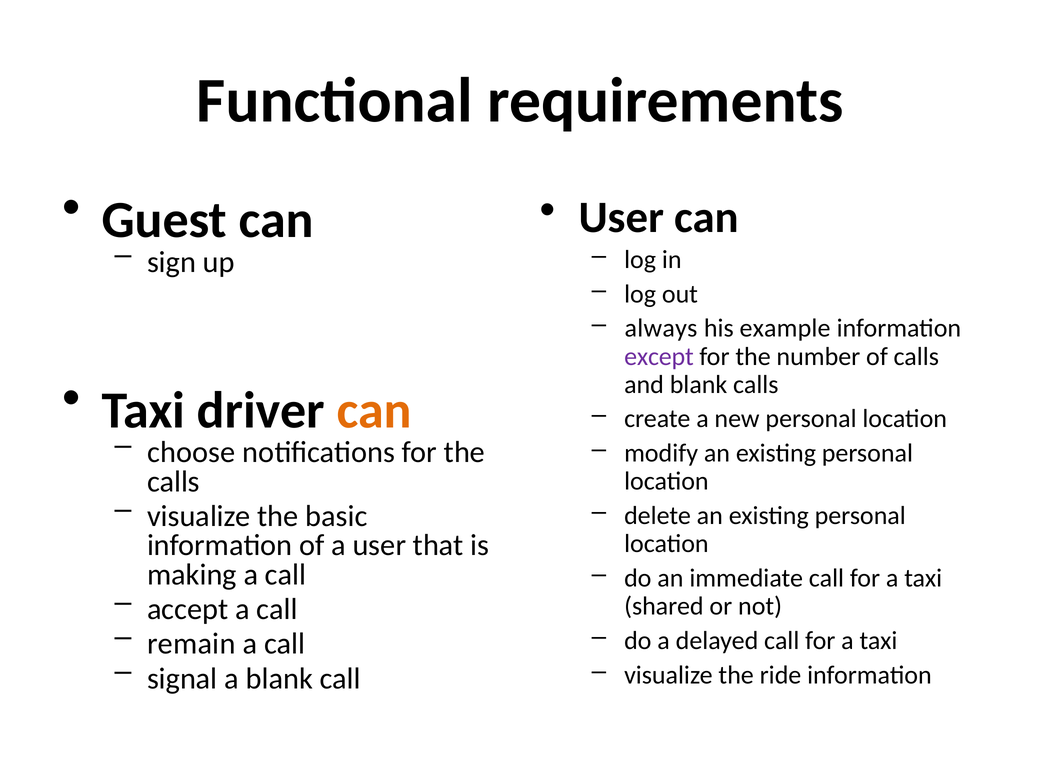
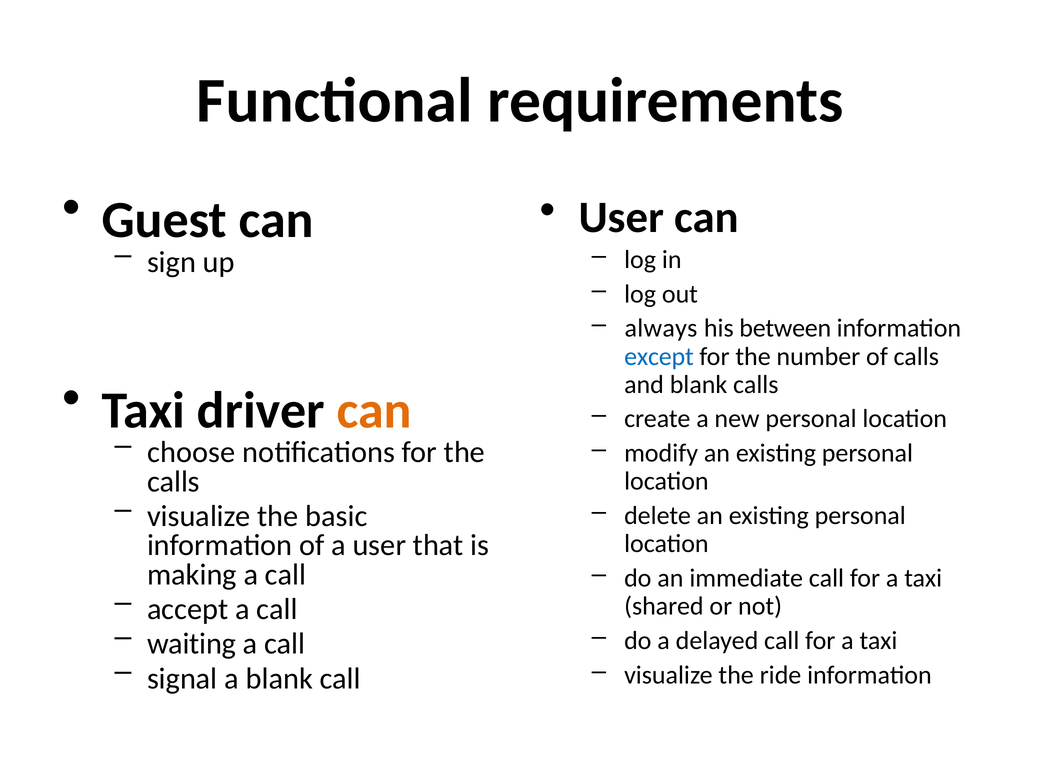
example: example -> between
except colour: purple -> blue
remain: remain -> waiting
